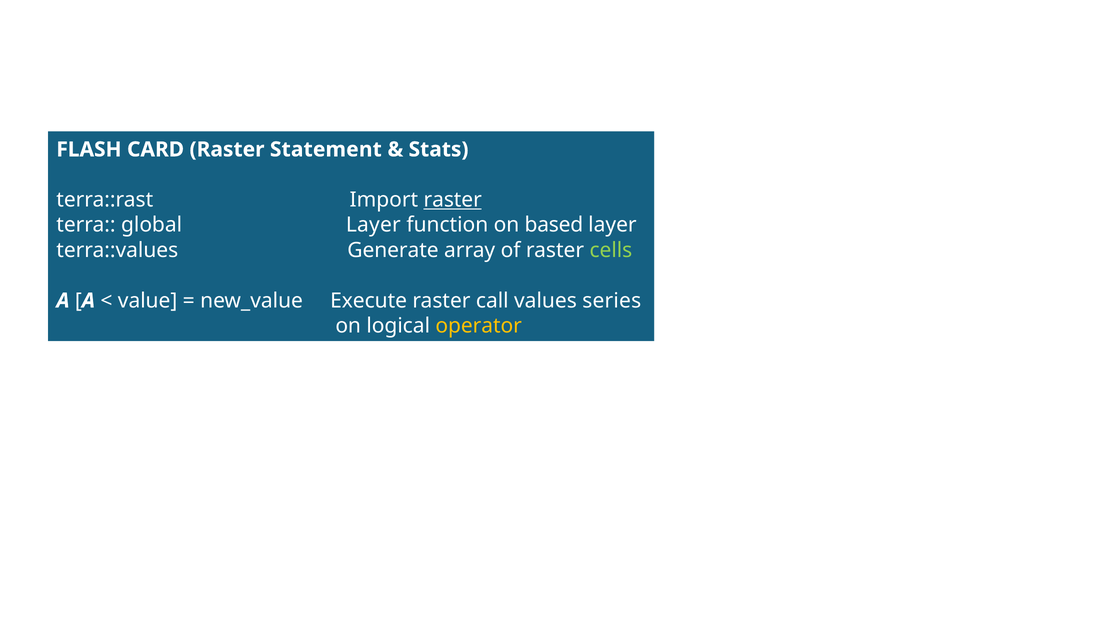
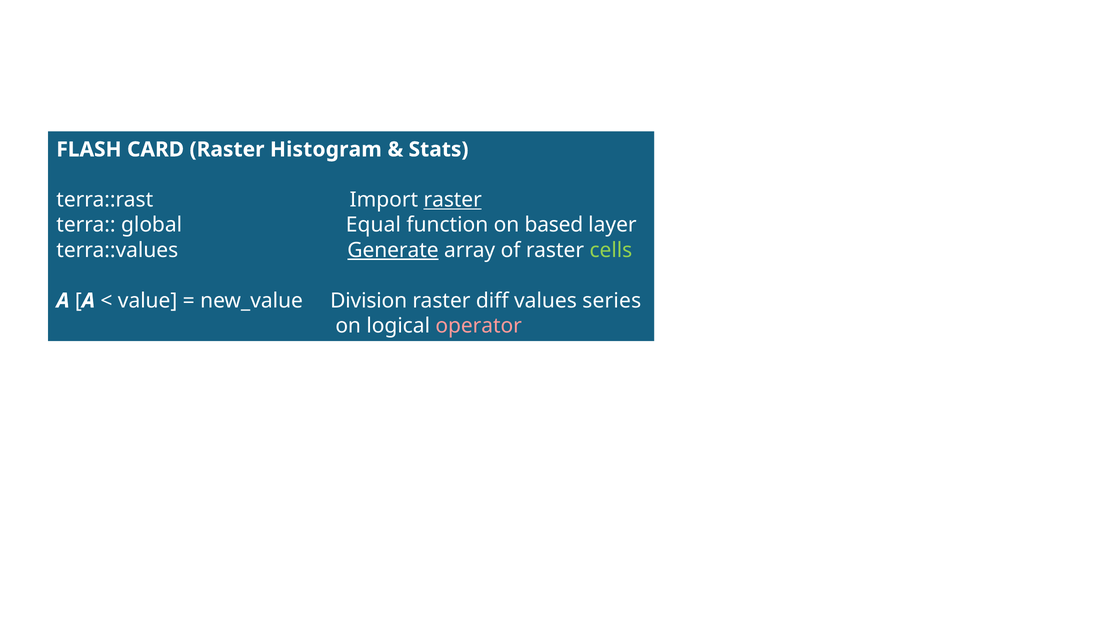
Statement: Statement -> Histogram
global Layer: Layer -> Equal
Generate underline: none -> present
Execute: Execute -> Division
call: call -> diff
operator colour: yellow -> pink
